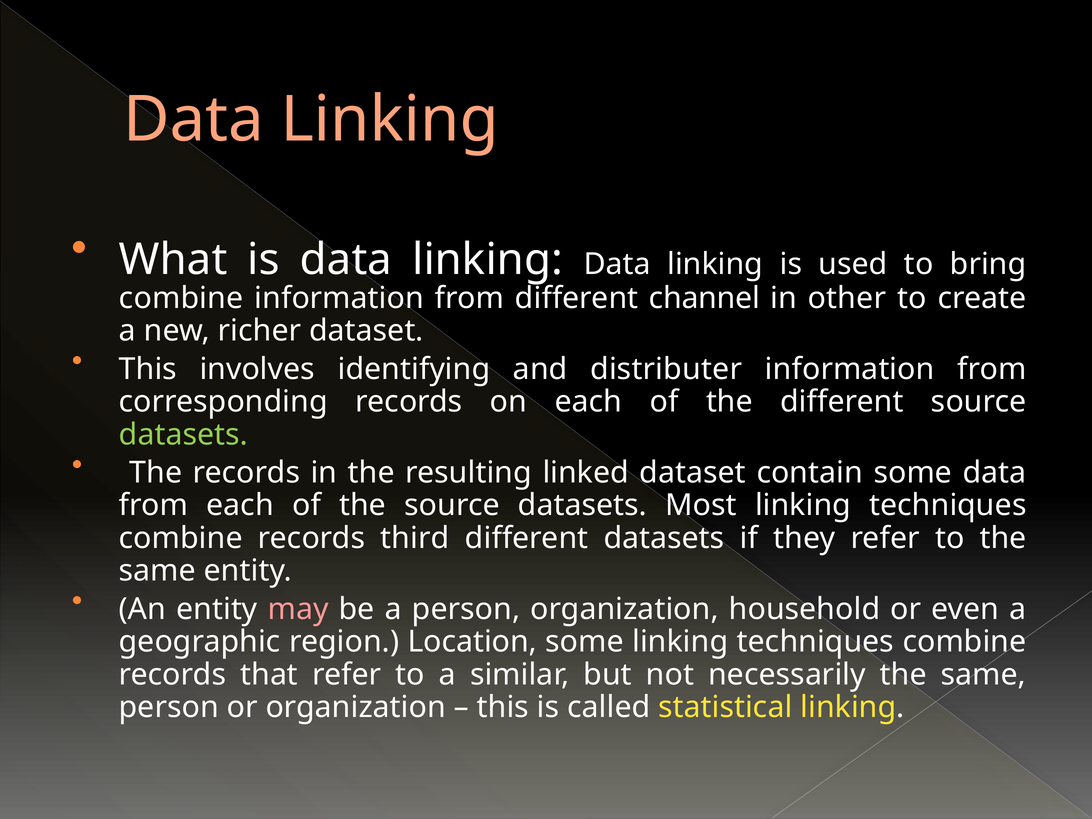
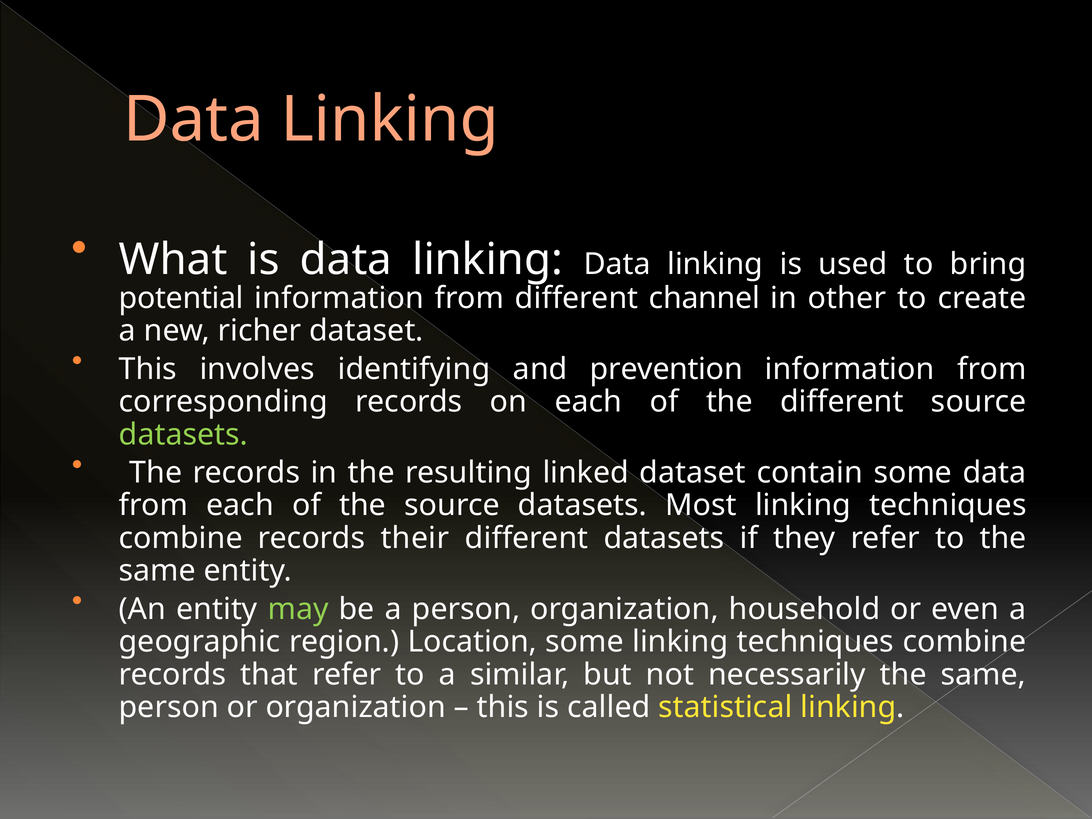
combine at (181, 298): combine -> potential
distributer: distributer -> prevention
third: third -> their
may colour: pink -> light green
